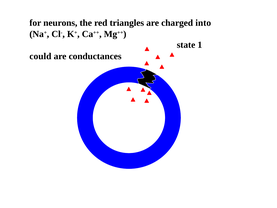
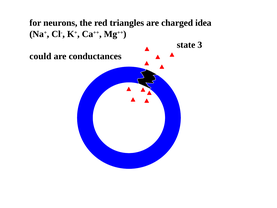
into: into -> idea
1: 1 -> 3
